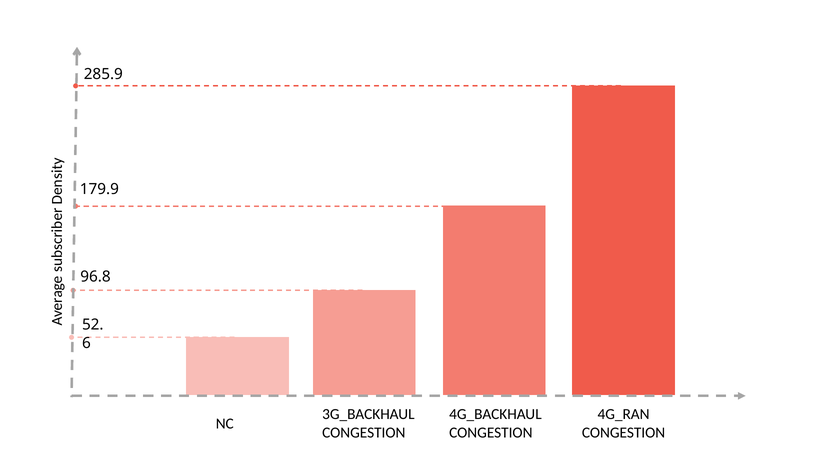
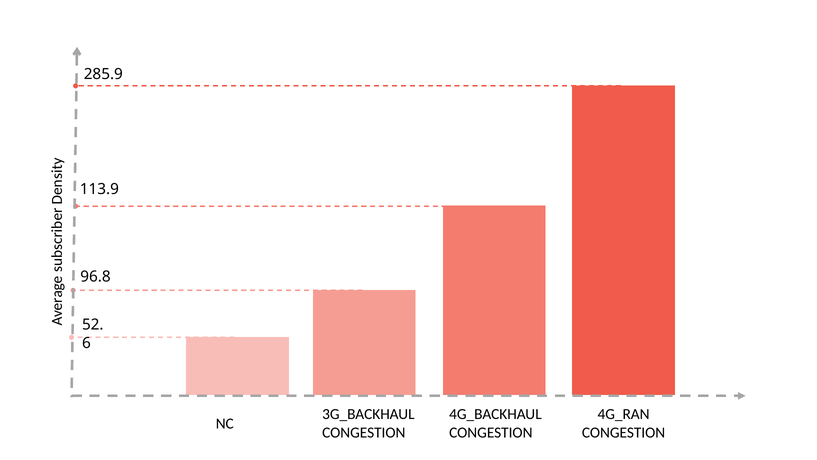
179.9: 179.9 -> 113.9
